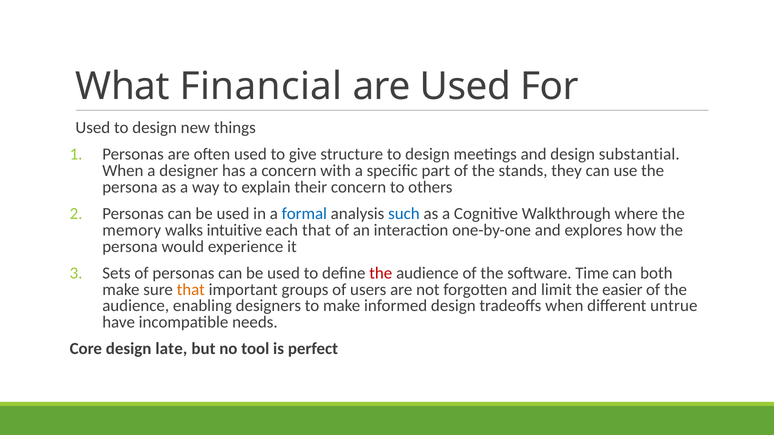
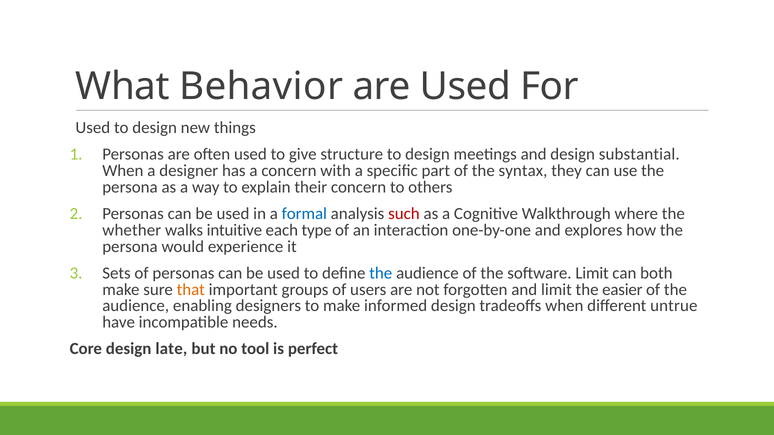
Financial: Financial -> Behavior
stands: stands -> syntax
such colour: blue -> red
memory: memory -> whether
each that: that -> type
the at (381, 273) colour: red -> blue
software Time: Time -> Limit
